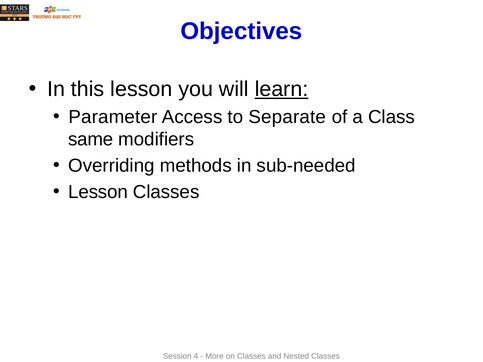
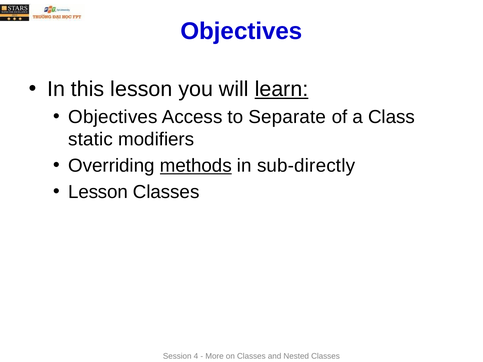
Parameter at (113, 117): Parameter -> Objectives
same: same -> static
methods underline: none -> present
sub-needed: sub-needed -> sub-directly
